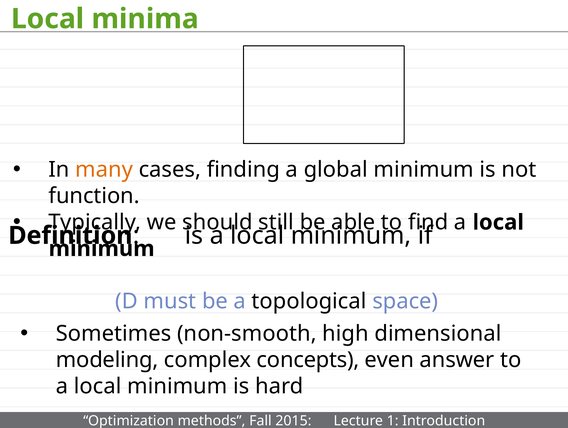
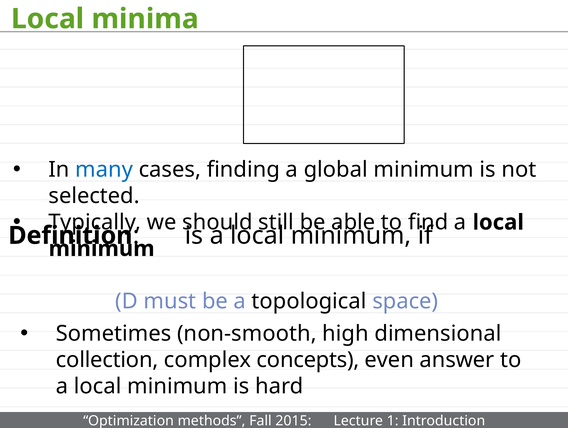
many colour: orange -> blue
function: function -> selected
modeling: modeling -> collection
